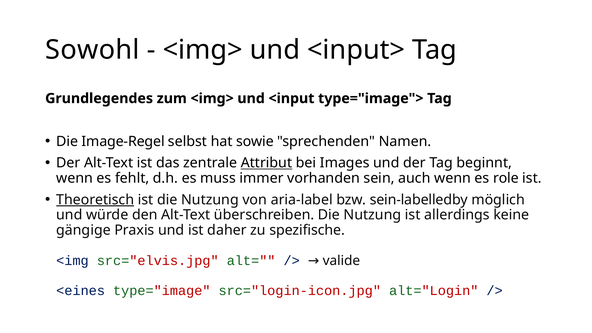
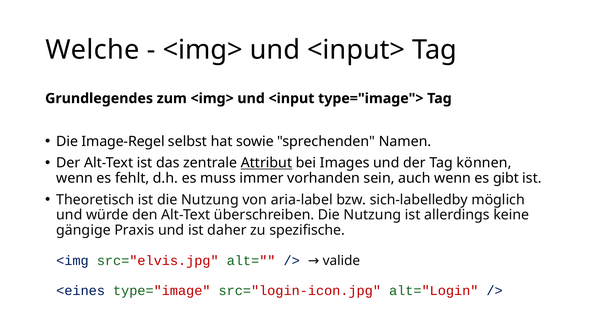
Sowohl: Sowohl -> Welche
beginnt: beginnt -> können
role: role -> gibt
Theoretisch underline: present -> none
sein-labelledby: sein-labelledby -> sich-labelledby
